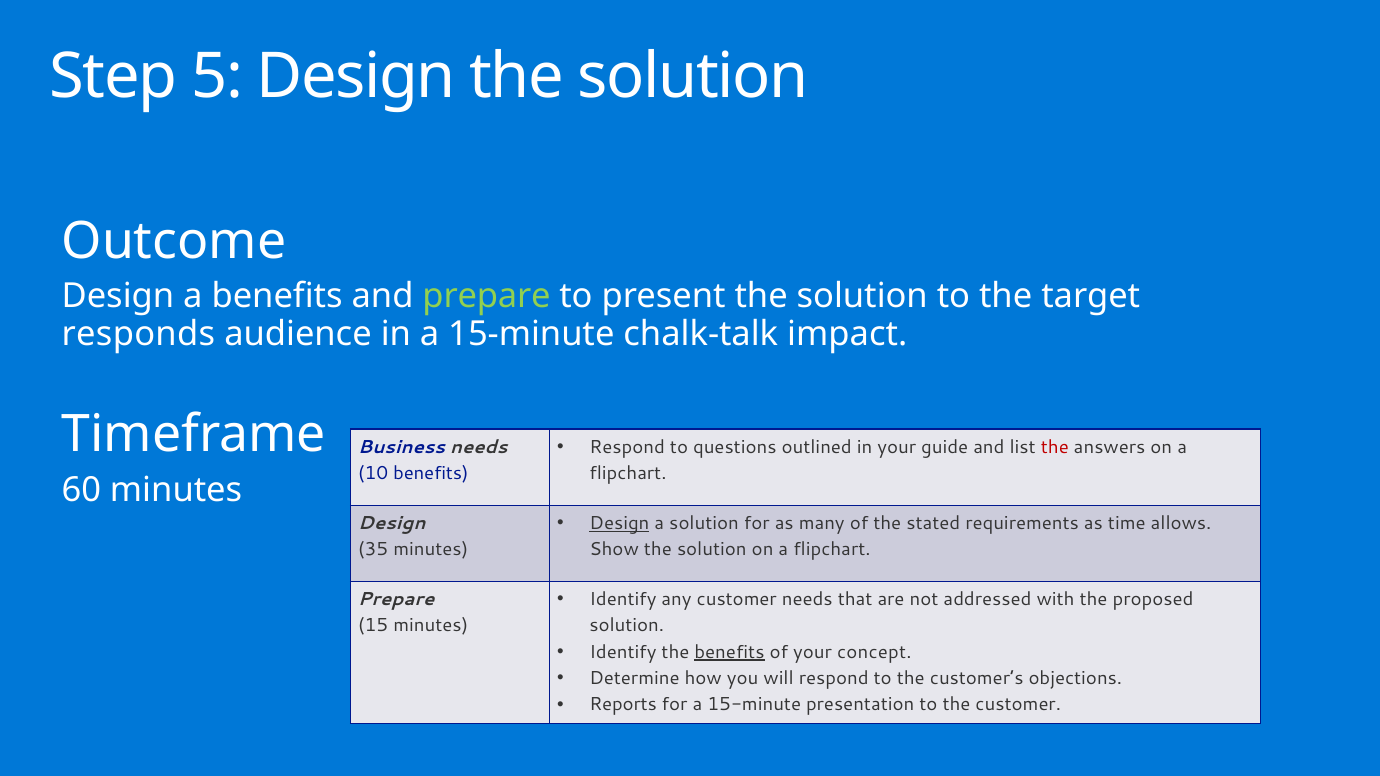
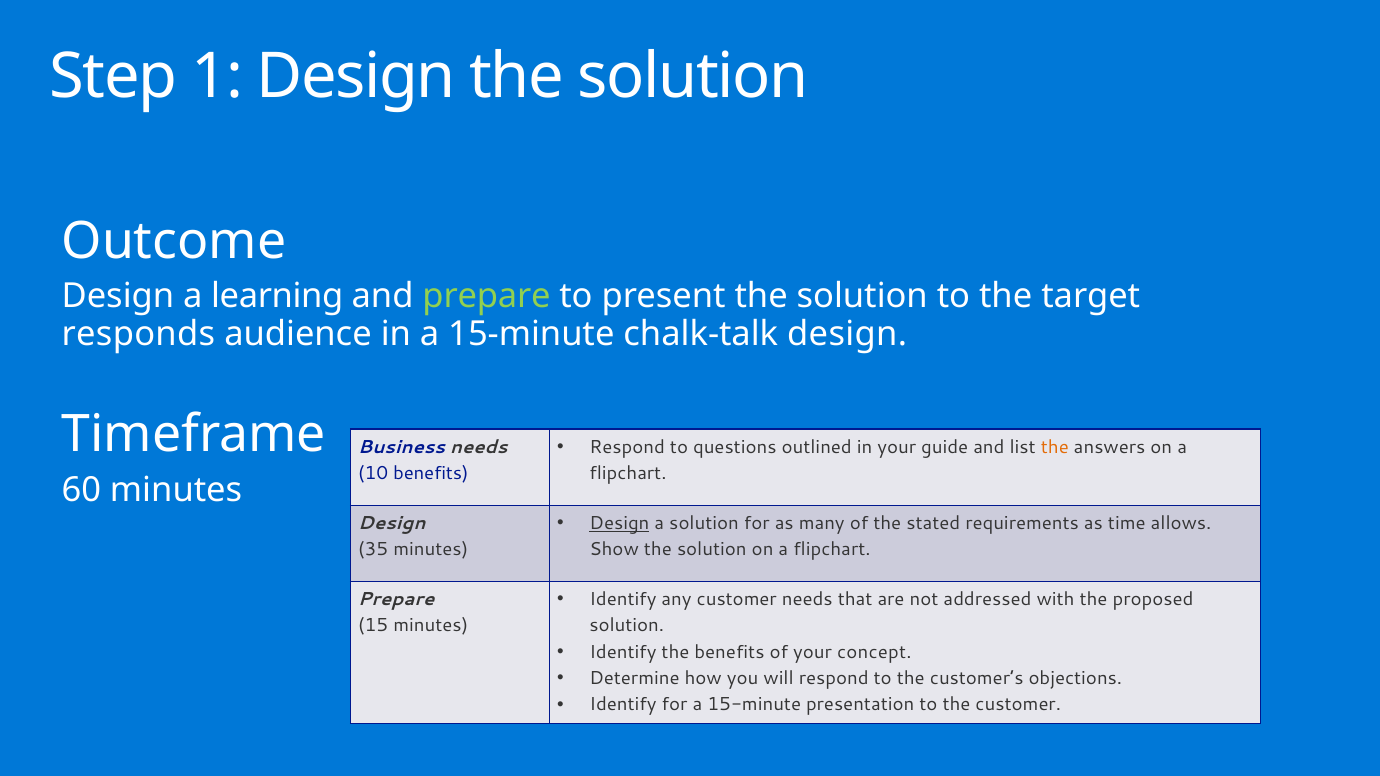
5: 5 -> 1
a benefits: benefits -> learning
chalk-talk impact: impact -> design
the at (1055, 447) colour: red -> orange
benefits at (729, 652) underline: present -> none
Reports at (623, 705): Reports -> Identify
